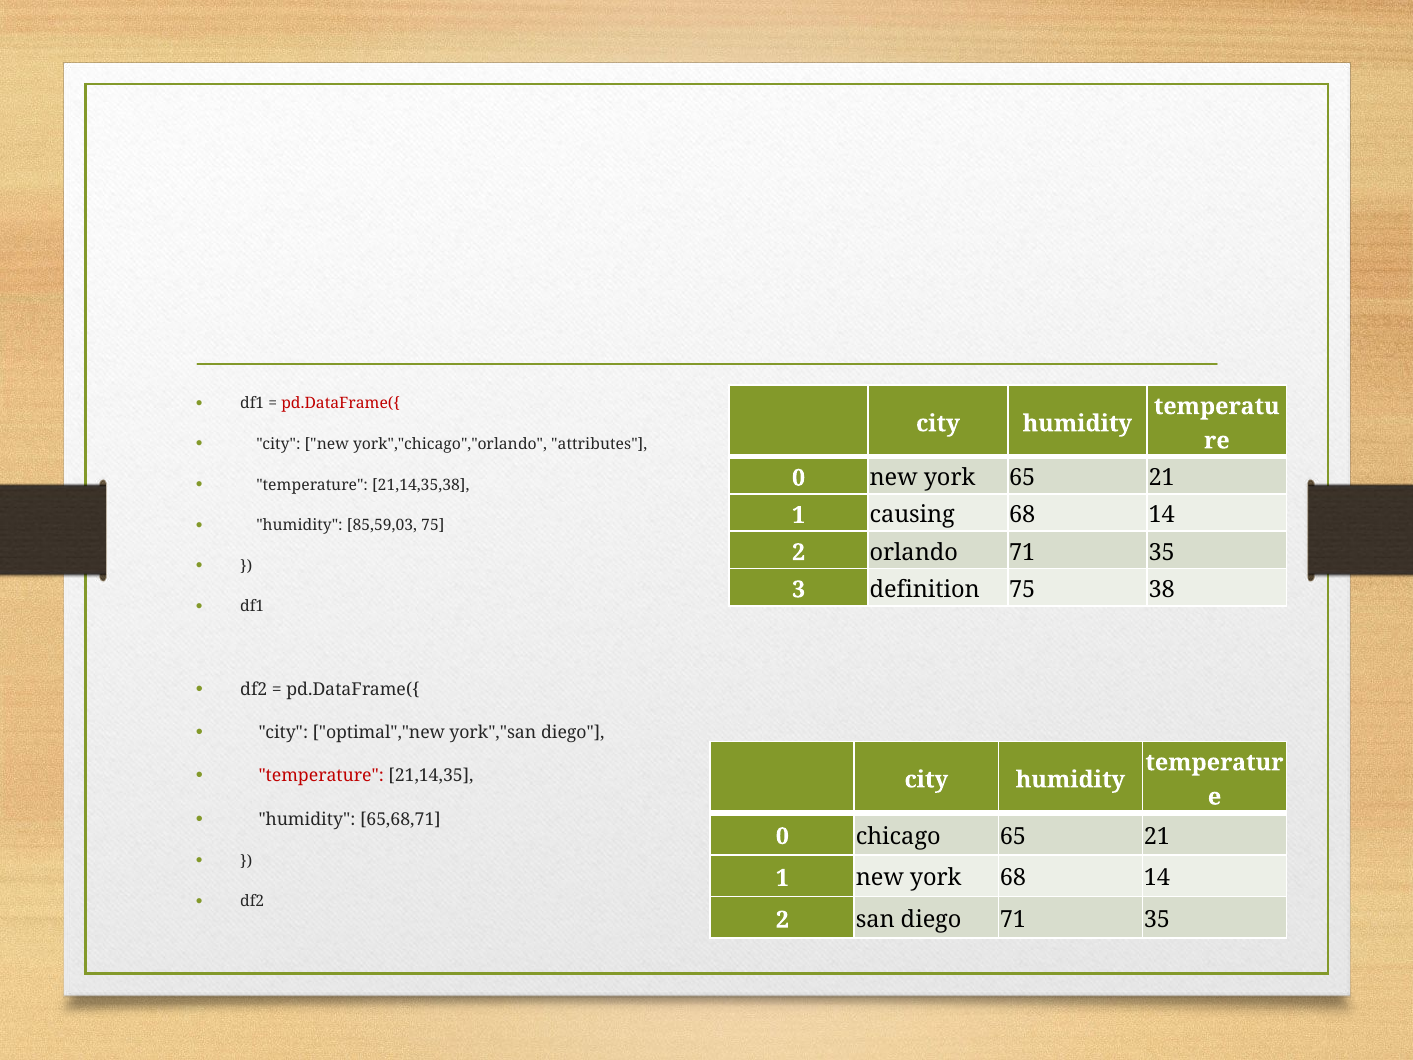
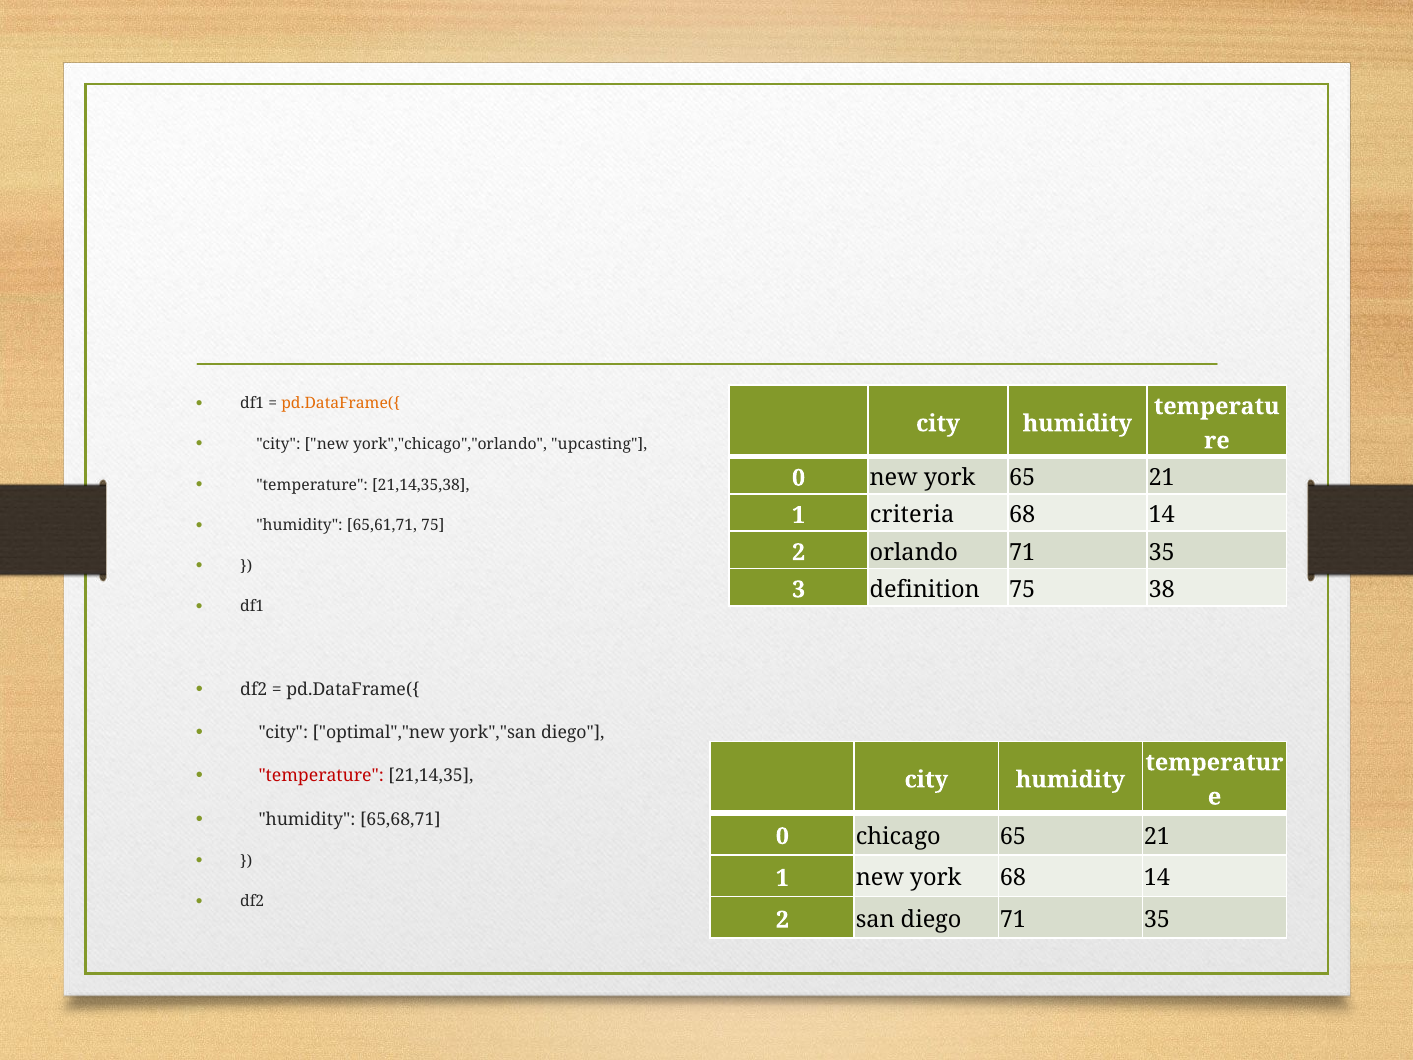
pd.DataFrame({ at (341, 404) colour: red -> orange
attributes: attributes -> upcasting
causing: causing -> criteria
85,59,03: 85,59,03 -> 65,61,71
